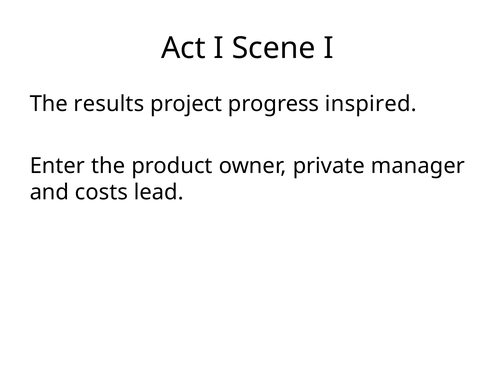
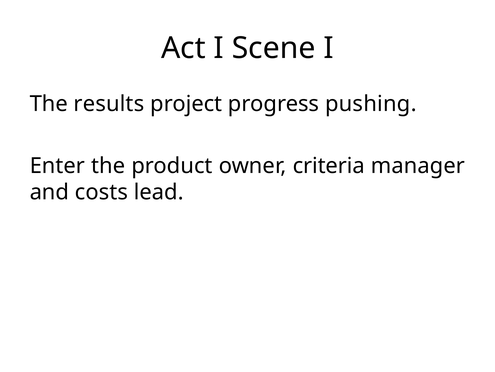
inspired: inspired -> pushing
private: private -> criteria
